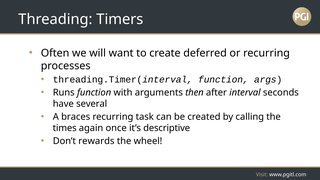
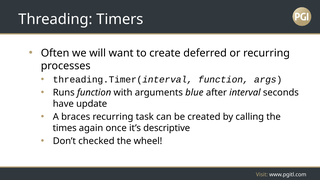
then: then -> blue
several: several -> update
rewards: rewards -> checked
